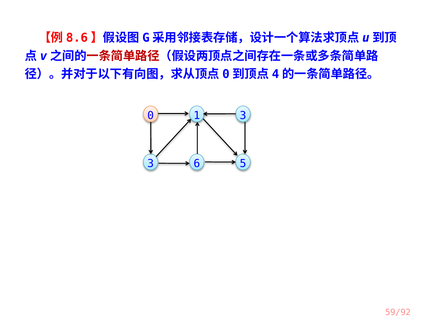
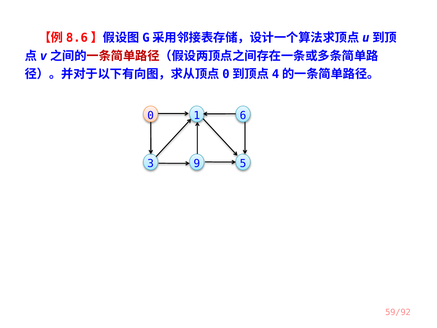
1 3: 3 -> 6
6: 6 -> 9
